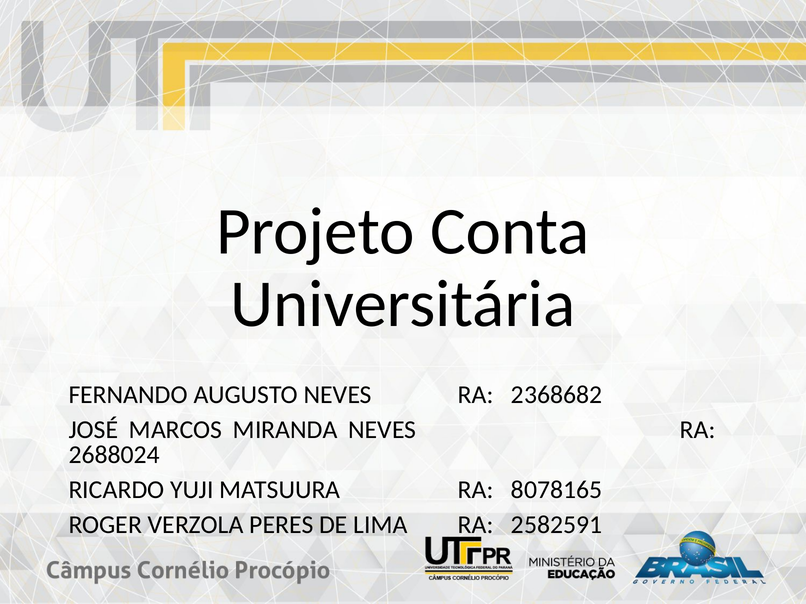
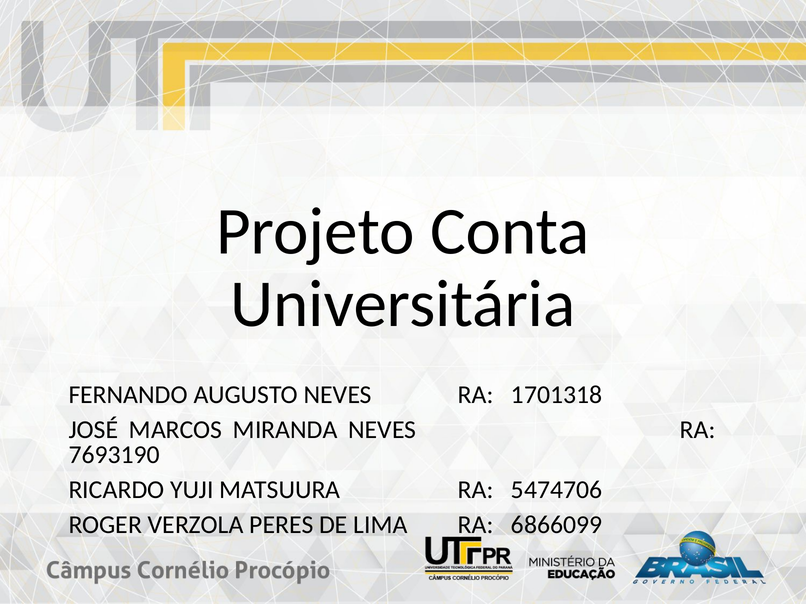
2368682: 2368682 -> 1701318
2688024: 2688024 -> 7693190
8078165: 8078165 -> 5474706
2582591: 2582591 -> 6866099
